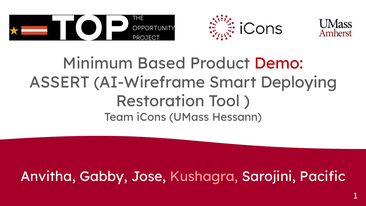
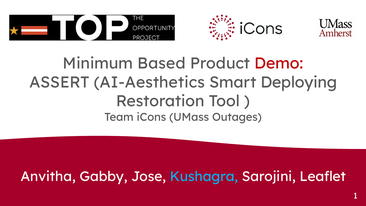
AI-Wireframe: AI-Wireframe -> AI-Aesthetics
Hessann: Hessann -> Outages
Kushagra colour: pink -> light blue
Pacific: Pacific -> Leaflet
